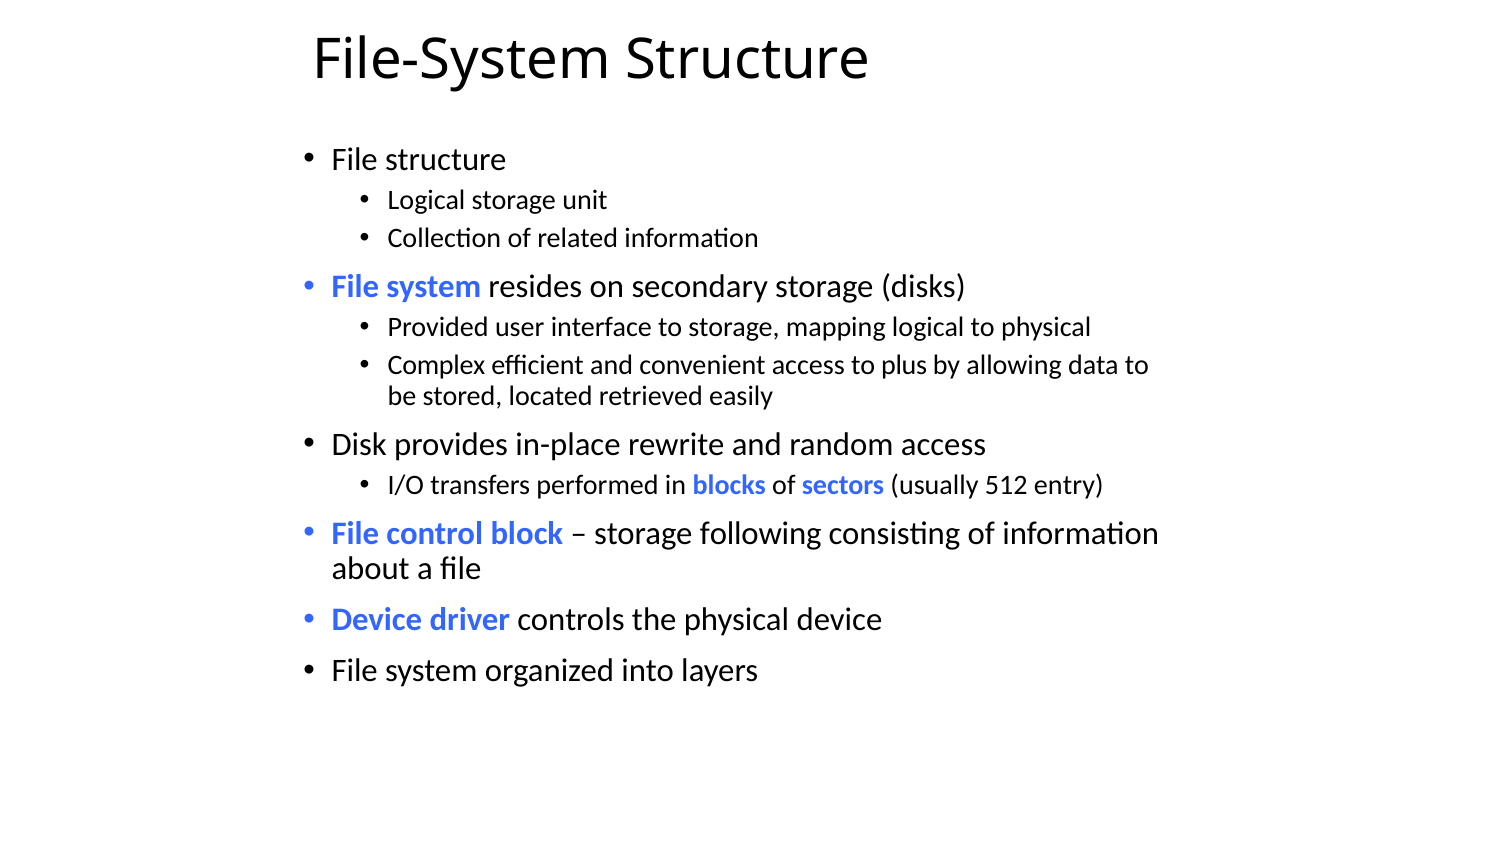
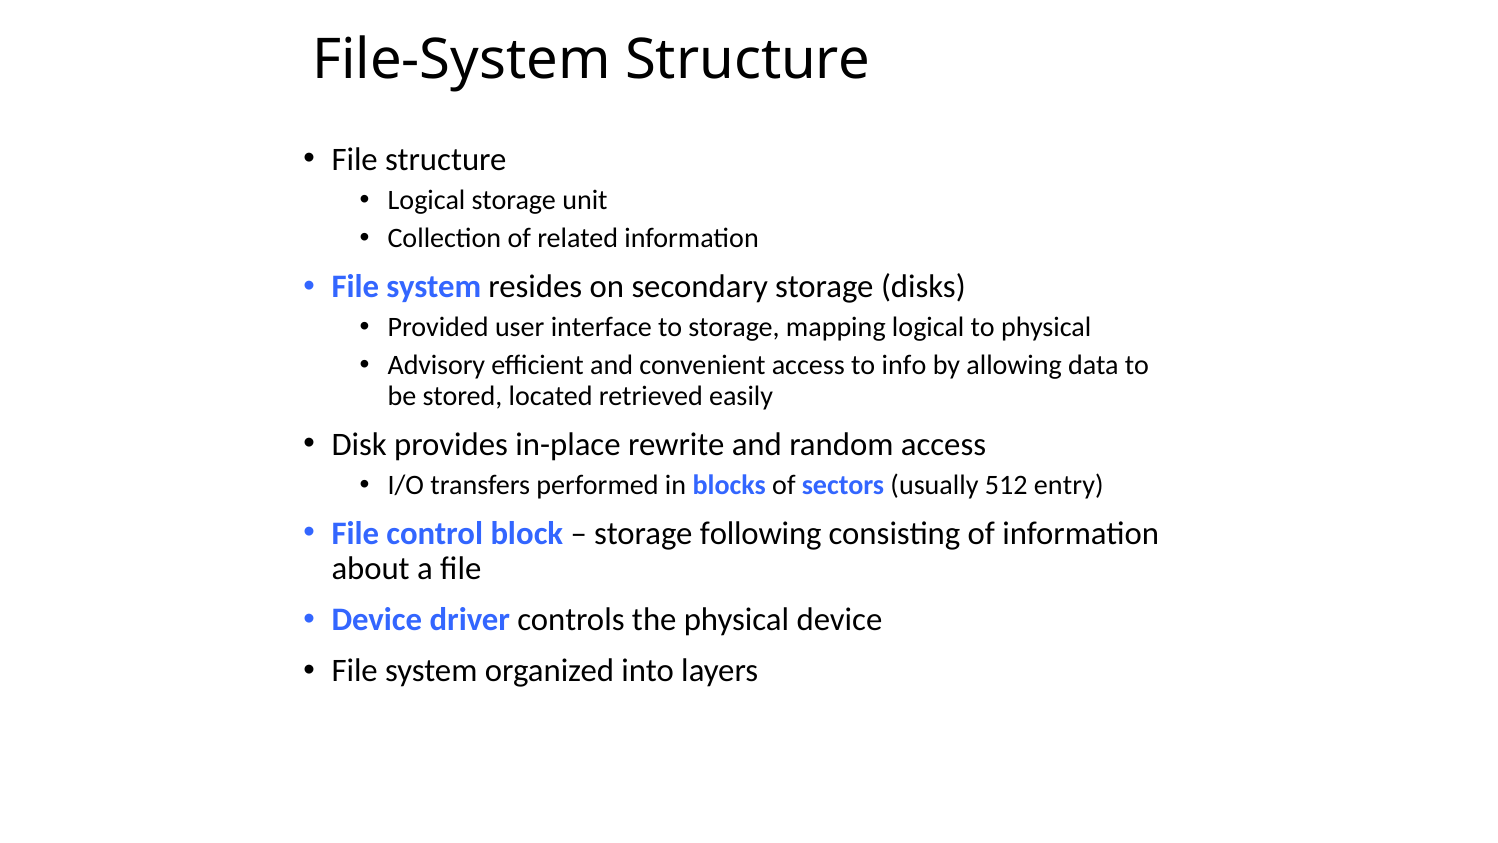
Complex: Complex -> Advisory
plus: plus -> info
